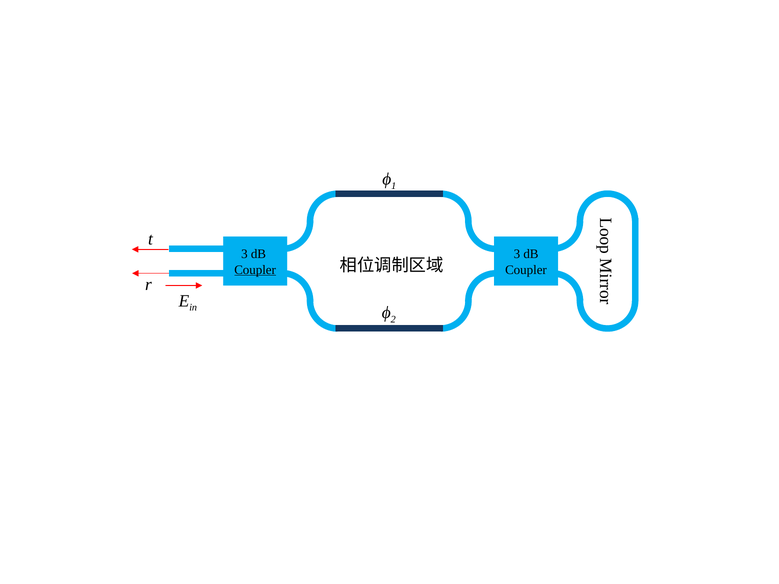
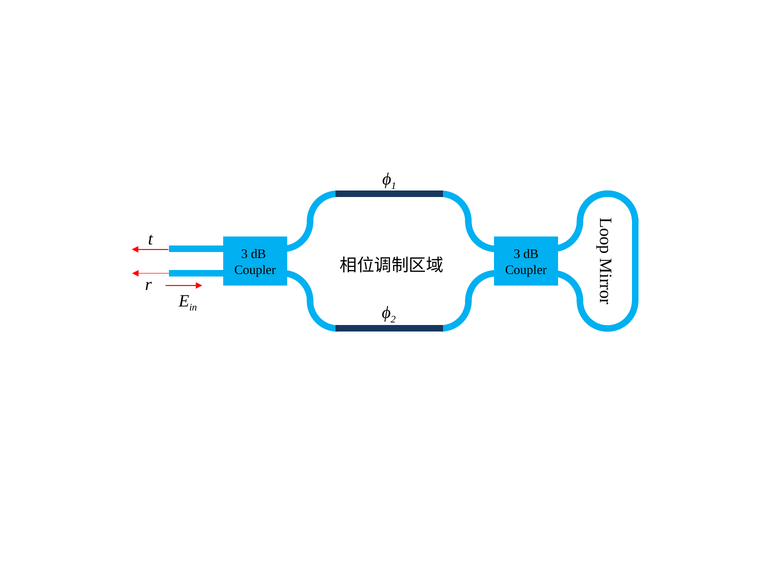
Coupler at (255, 270) underline: present -> none
